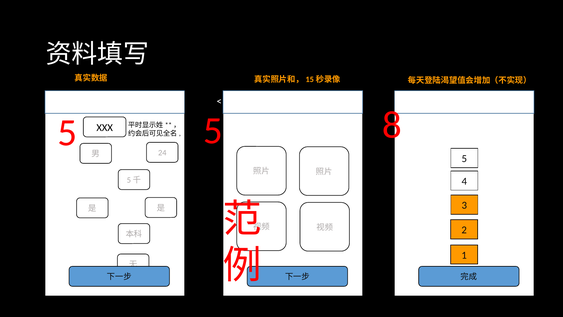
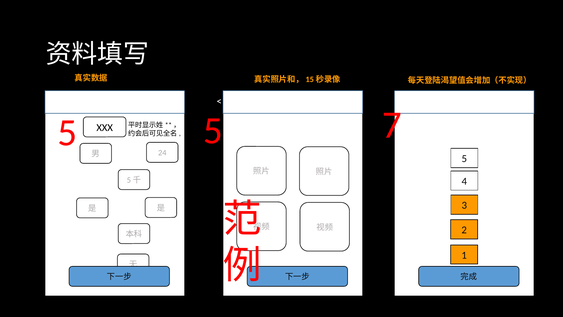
8: 8 -> 7
